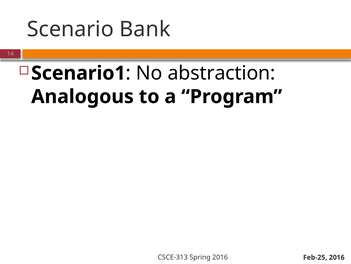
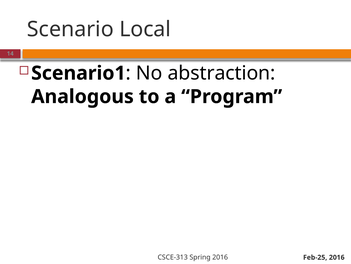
Bank: Bank -> Local
